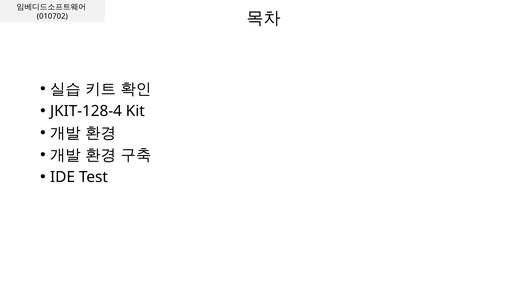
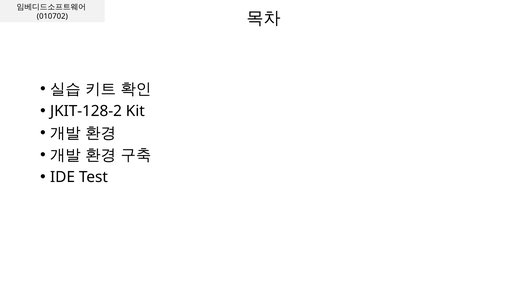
JKIT-128-4: JKIT-128-4 -> JKIT-128-2
